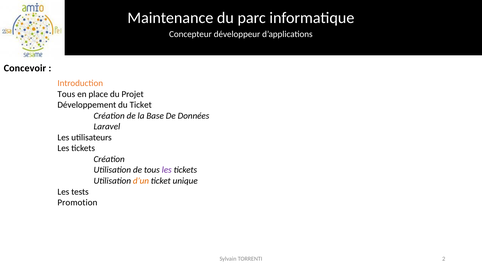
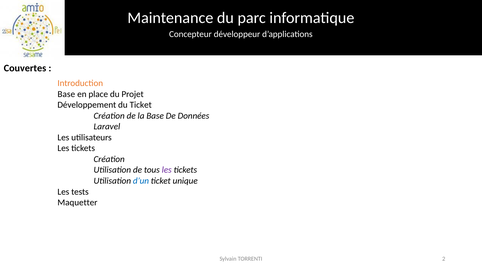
Concevoir: Concevoir -> Couvertes
Tous at (66, 94): Tous -> Base
d’un colour: orange -> blue
Promotion: Promotion -> Maquetter
